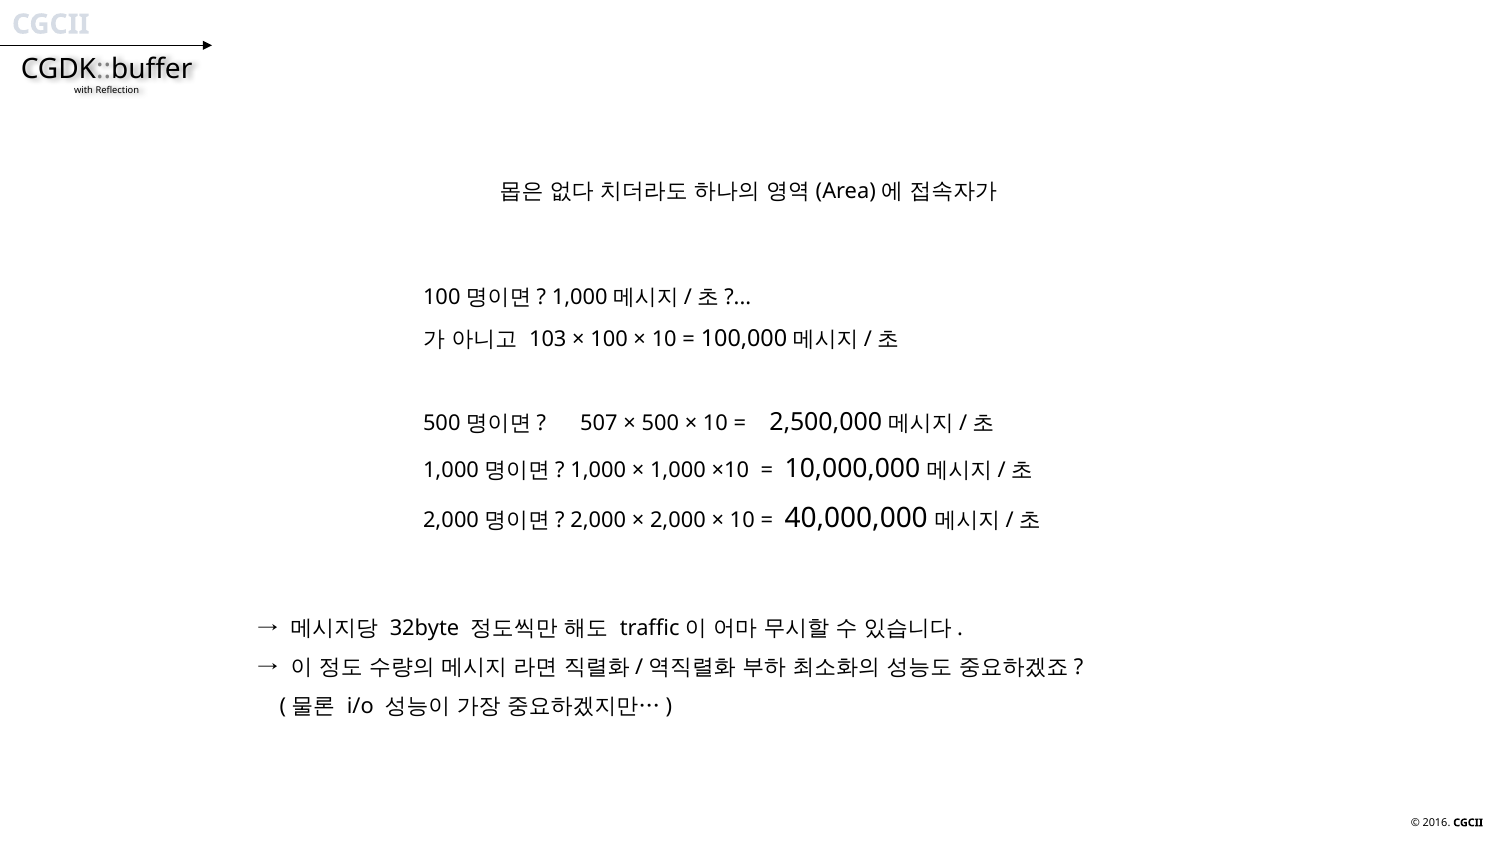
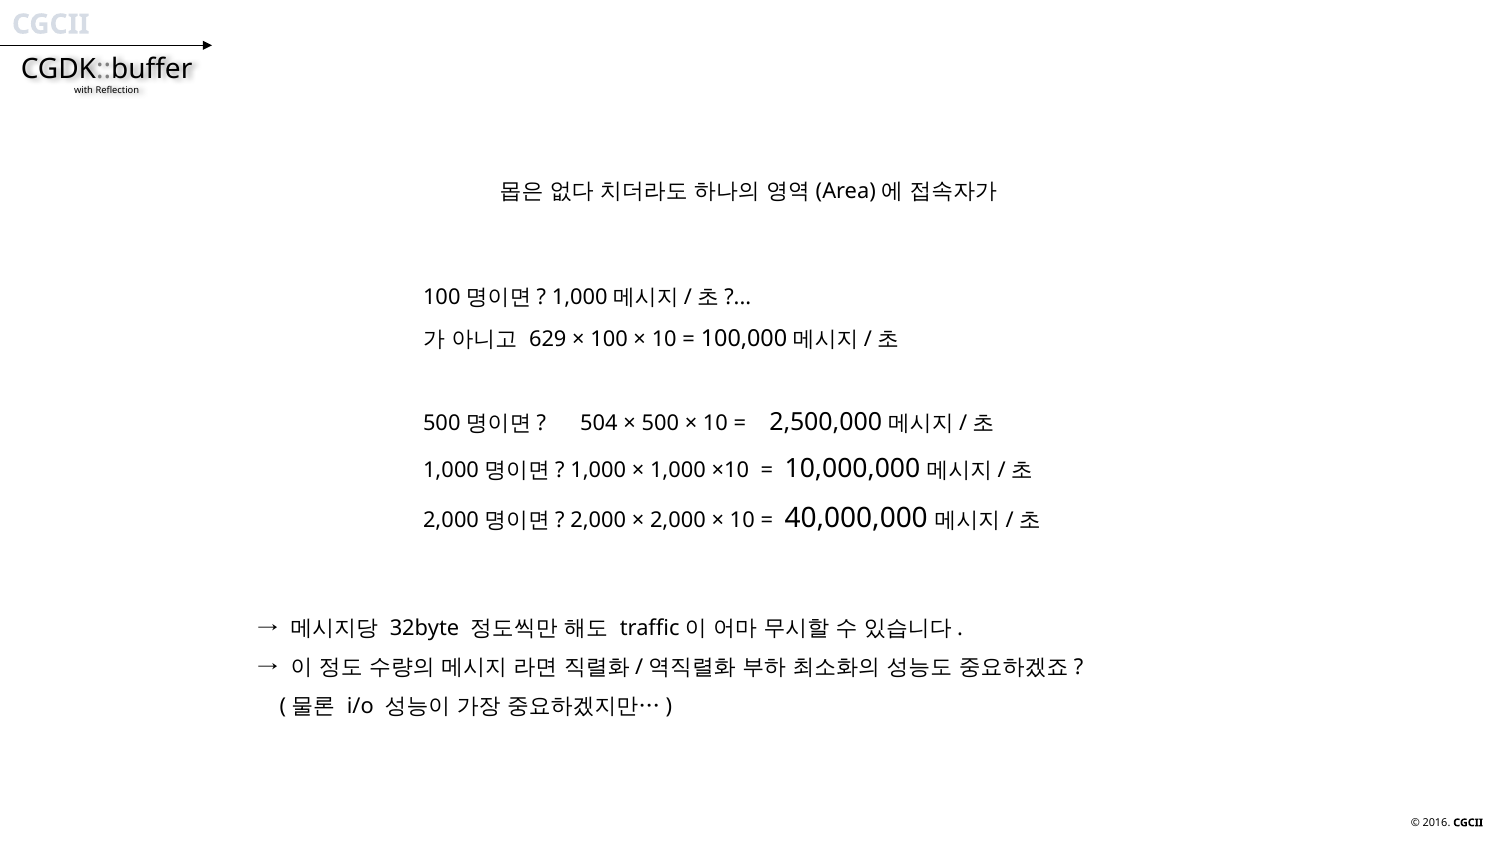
103: 103 -> 629
507: 507 -> 504
